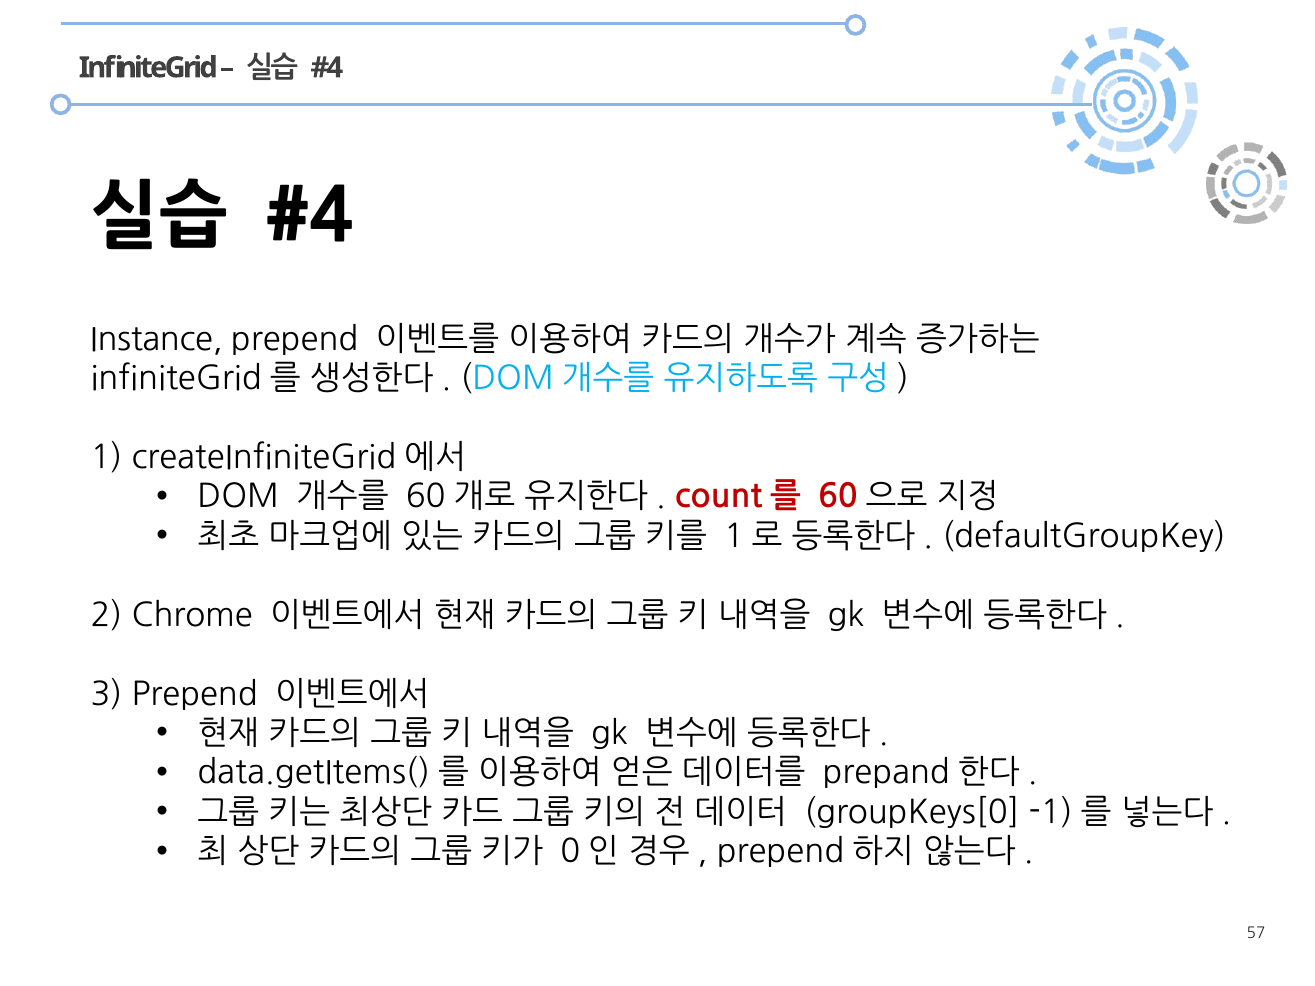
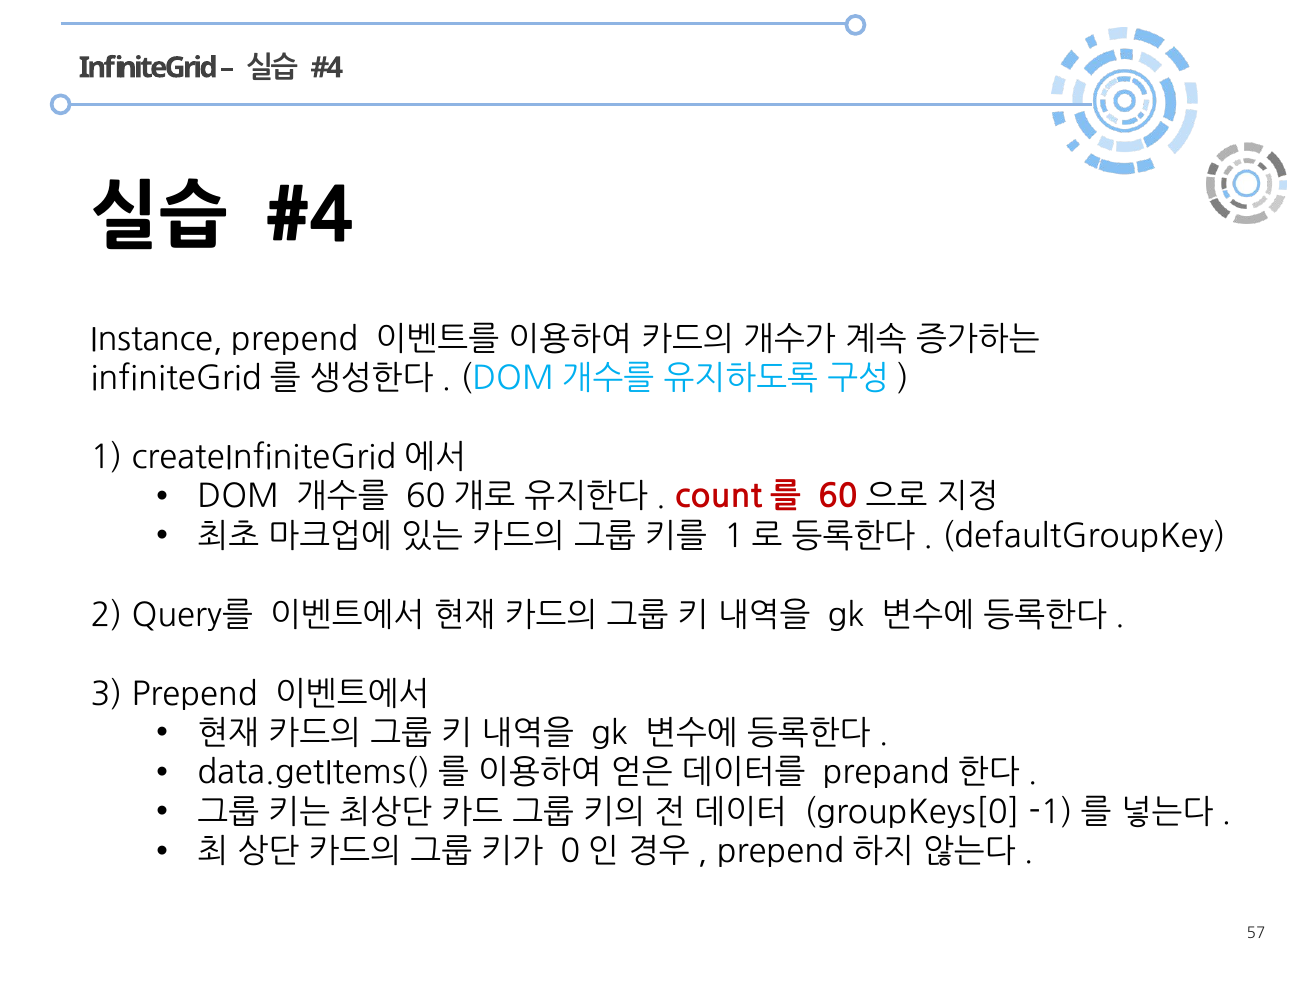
Chrome: Chrome -> Query를
